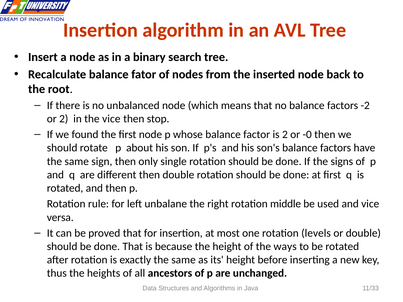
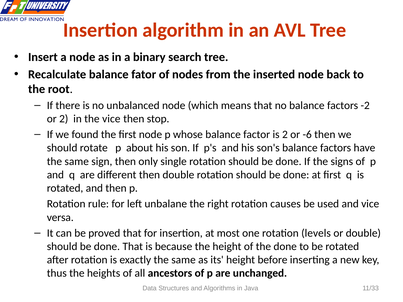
-0: -0 -> -6
middle: middle -> causes
the ways: ways -> done
